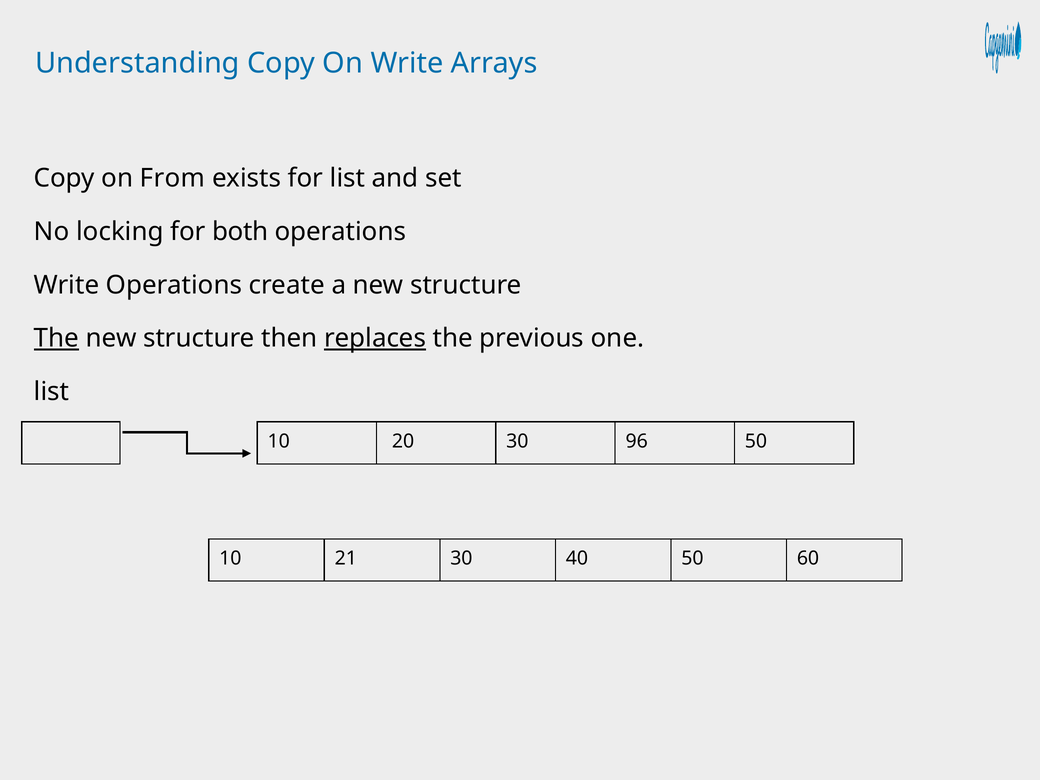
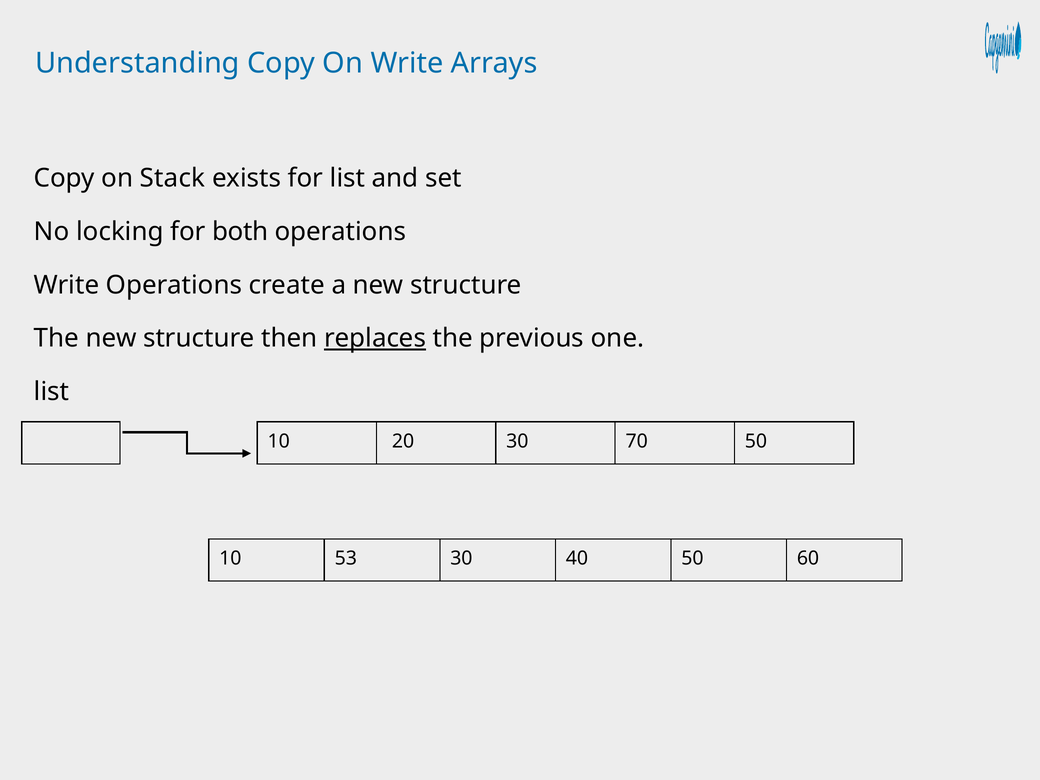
From: From -> Stack
The at (57, 338) underline: present -> none
96: 96 -> 70
21: 21 -> 53
